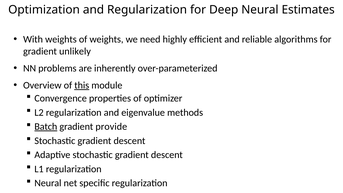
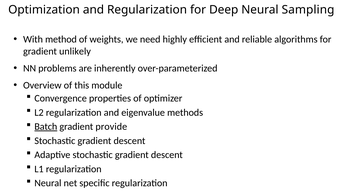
Estimates: Estimates -> Sampling
With weights: weights -> method
this underline: present -> none
